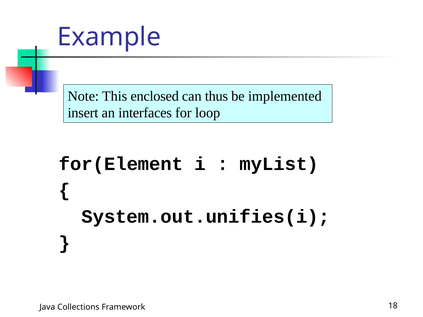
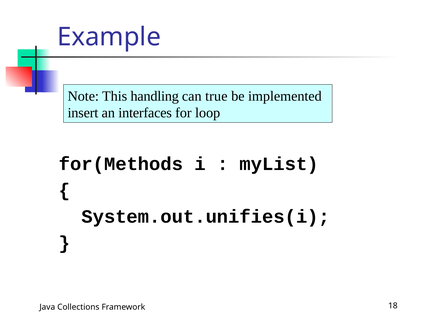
enclosed: enclosed -> handling
thus: thus -> true
for(Element: for(Element -> for(Methods
